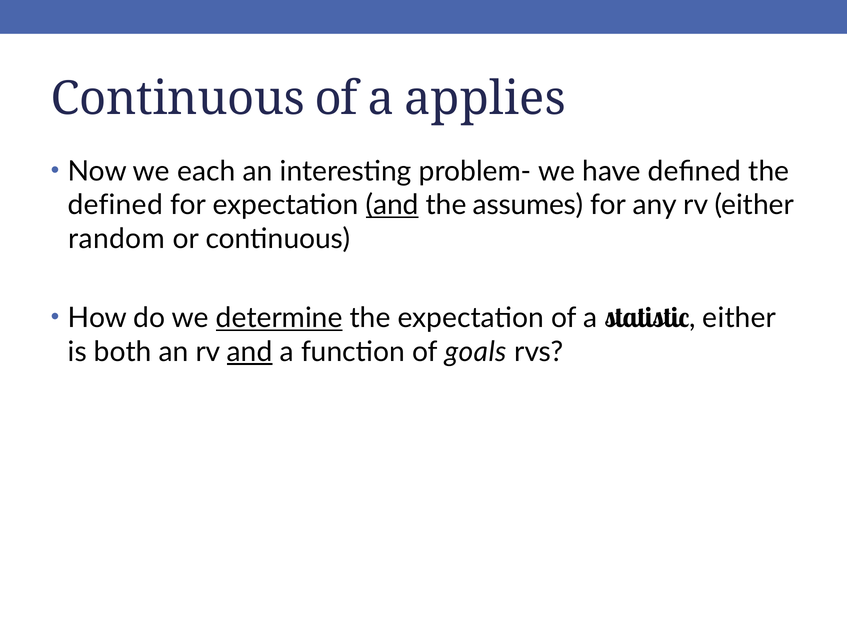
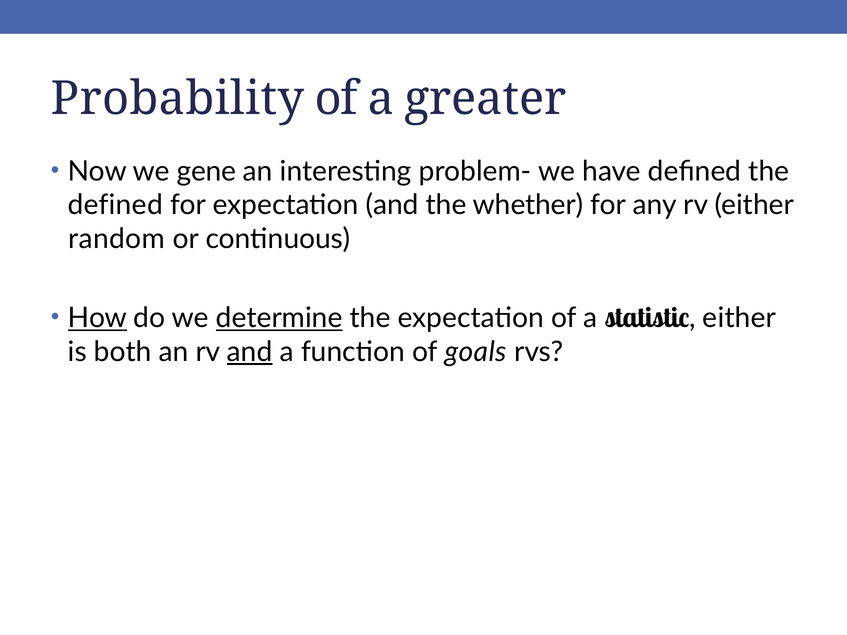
Continuous at (178, 99): Continuous -> Probability
applies: applies -> greater
each: each -> gene
and at (392, 205) underline: present -> none
assumes: assumes -> whether
How underline: none -> present
